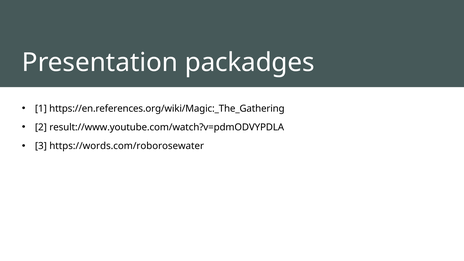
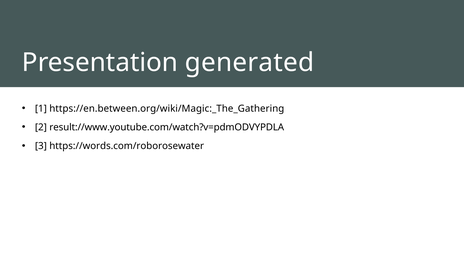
packadges: packadges -> generated
https://en.references.org/wiki/Magic:_The_Gathering: https://en.references.org/wiki/Magic:_The_Gathering -> https://en.between.org/wiki/Magic:_The_Gathering
